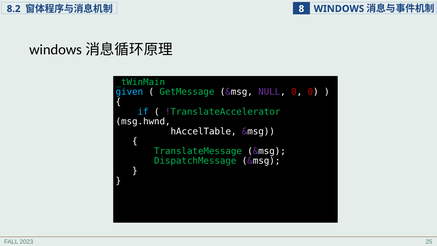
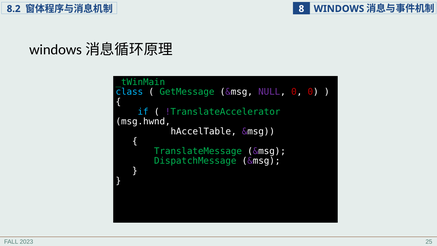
given: given -> class
